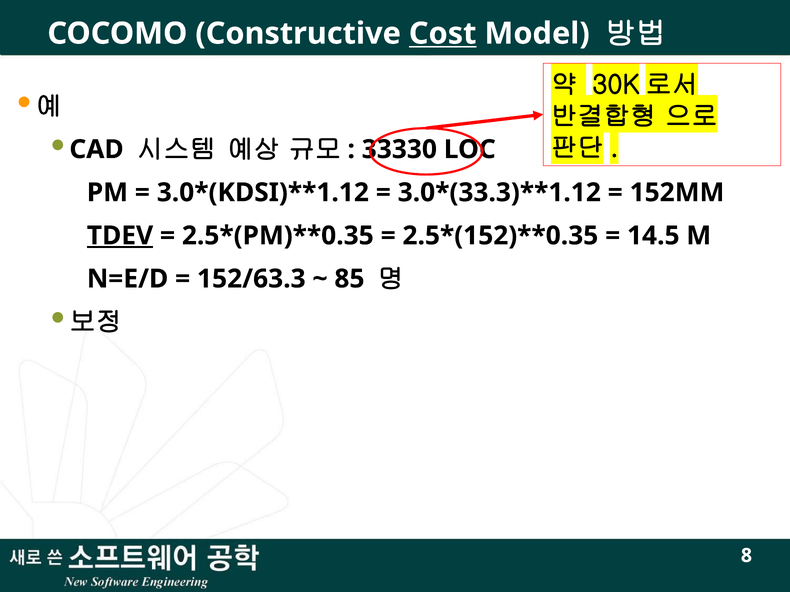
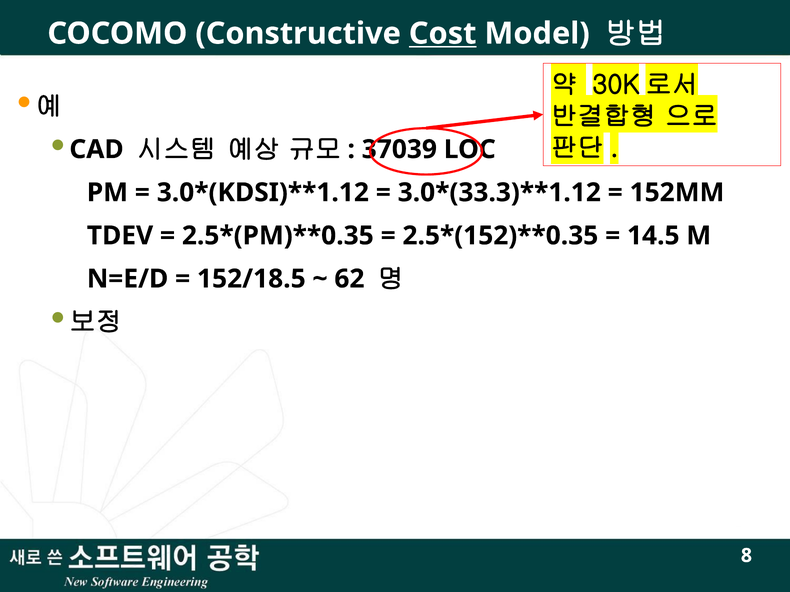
33330: 33330 -> 37039
TDEV underline: present -> none
152/63.3: 152/63.3 -> 152/18.5
85: 85 -> 62
